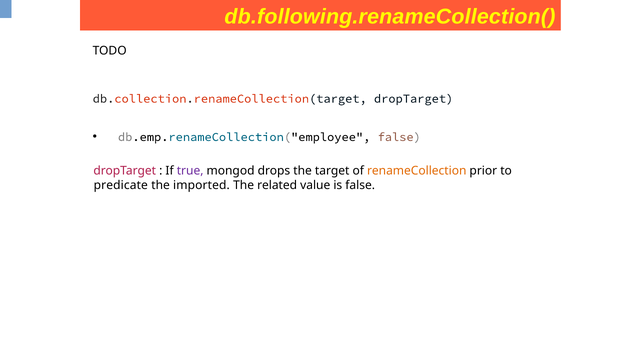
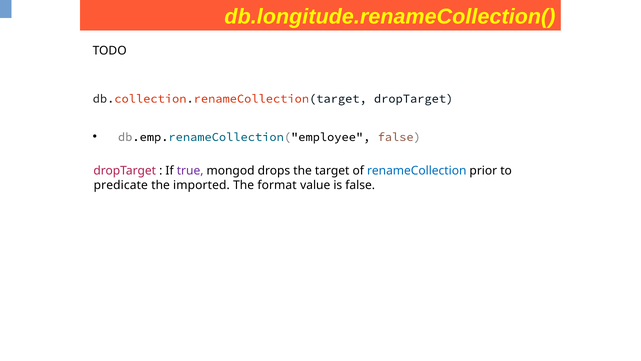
db.following.renameCollection(: db.following.renameCollection( -> db.longitude.renameCollection(
renameCollection colour: orange -> blue
related: related -> format
